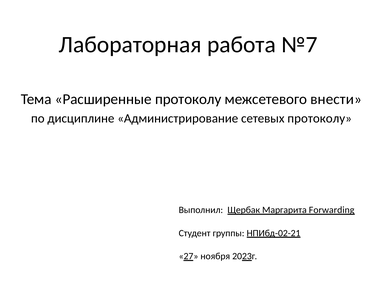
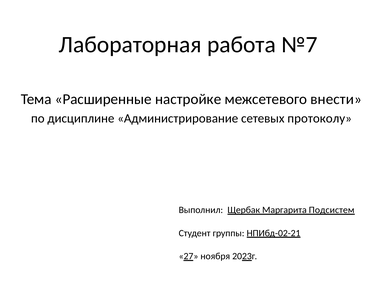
Расширенные протоколу: протоколу -> настройке
Forwarding: Forwarding -> Подсистем
